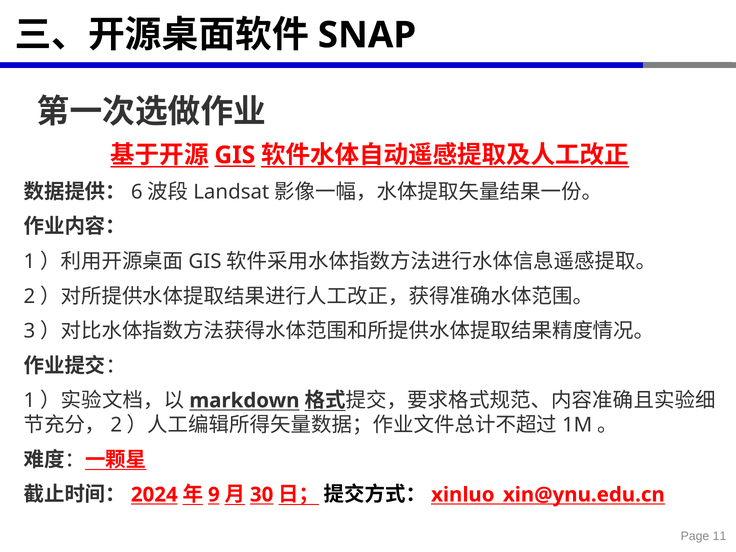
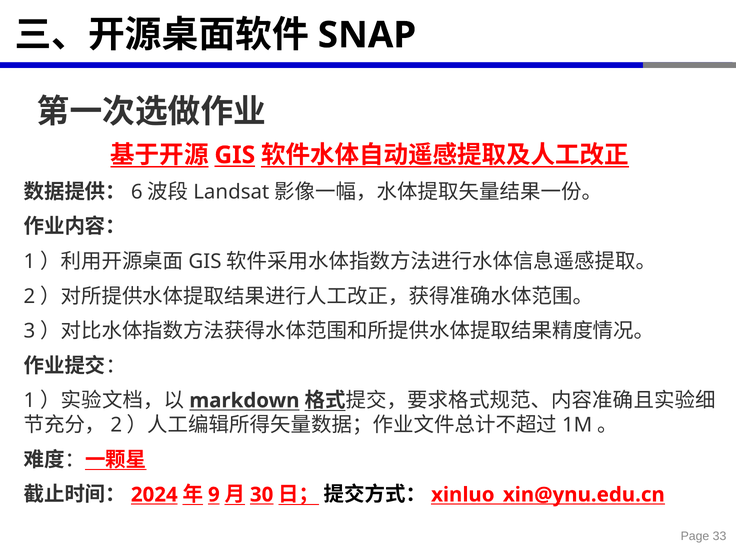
11: 11 -> 33
